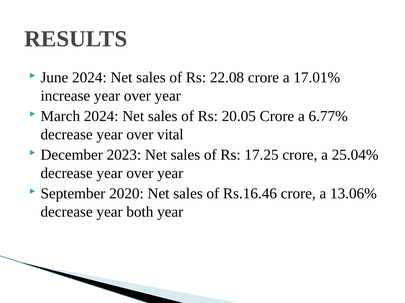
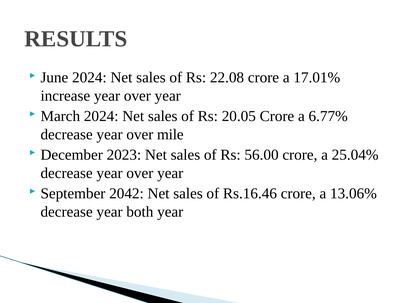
vital: vital -> mile
17.25: 17.25 -> 56.00
2020: 2020 -> 2042
